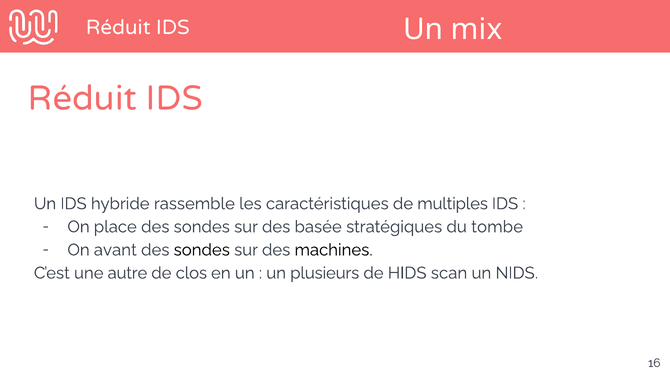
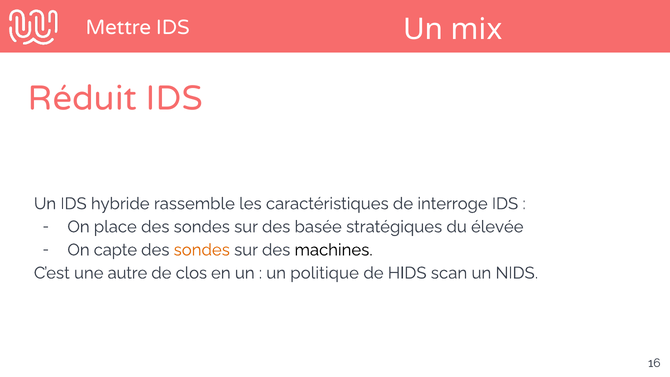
Réduit at (118, 28): Réduit -> Mettre
multiples: multiples -> interroge
tombe: tombe -> élevée
avant: avant -> capte
sondes at (202, 250) colour: black -> orange
plusieurs: plusieurs -> politique
